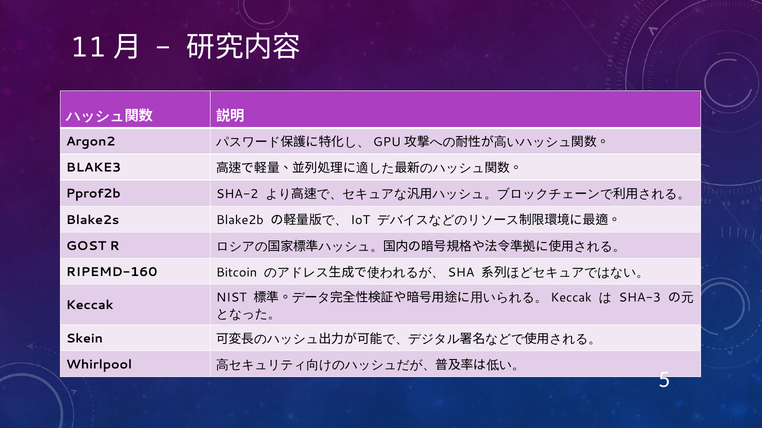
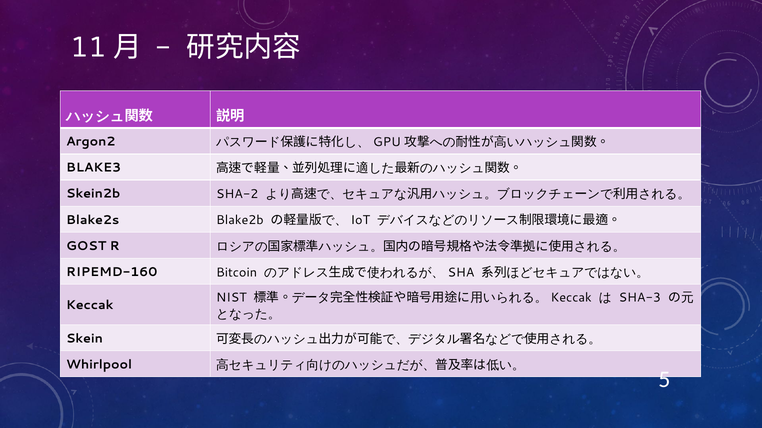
Pprof2b: Pprof2b -> Skein2b
